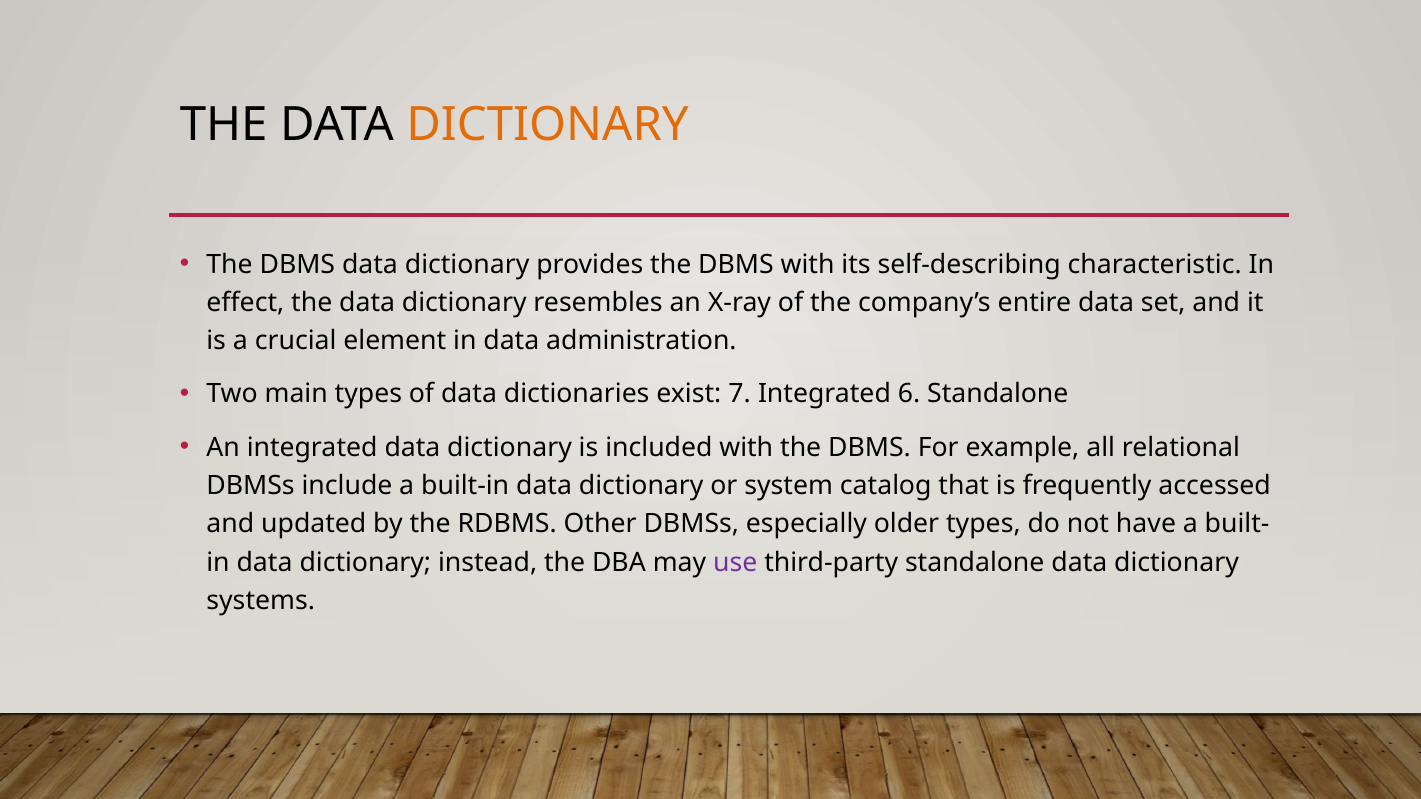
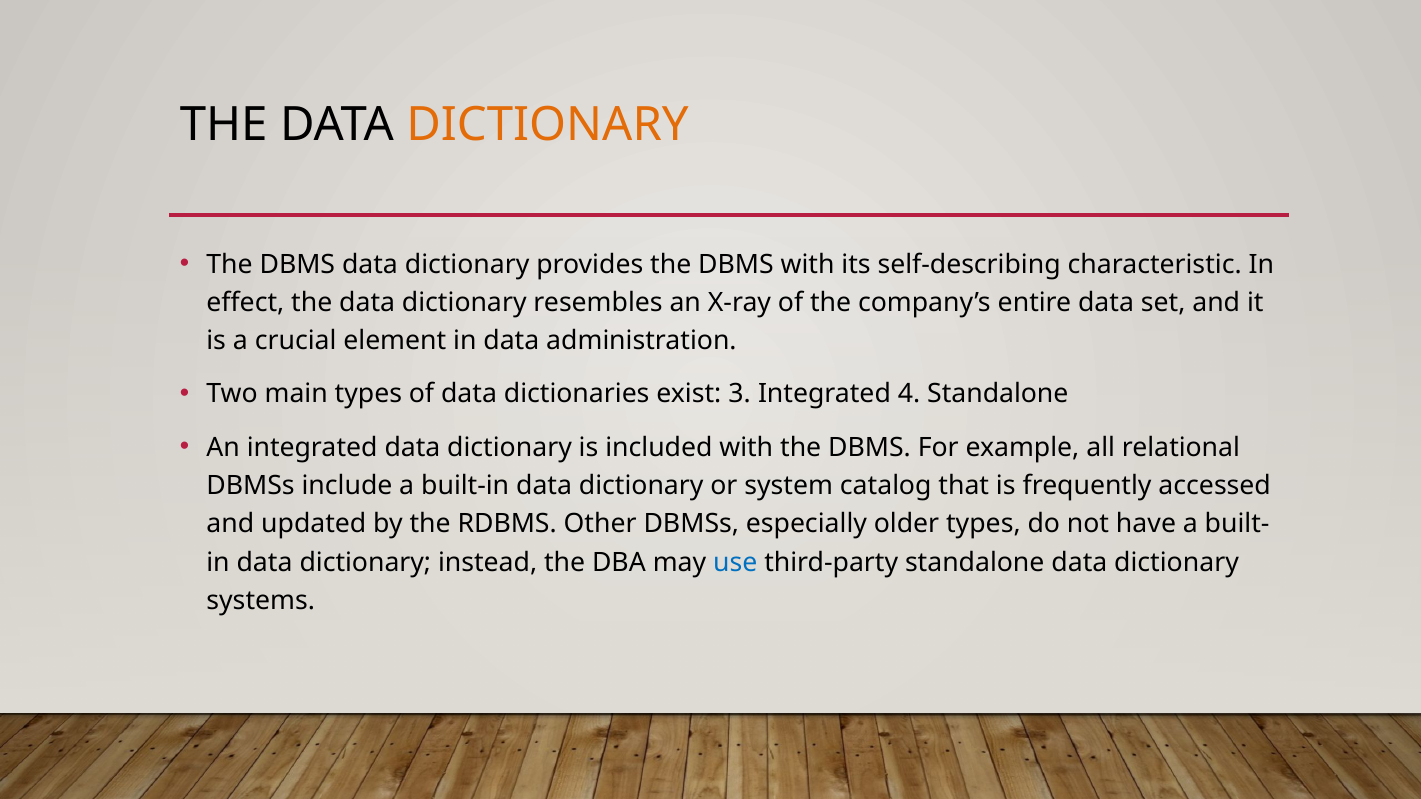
7: 7 -> 3
6: 6 -> 4
use colour: purple -> blue
